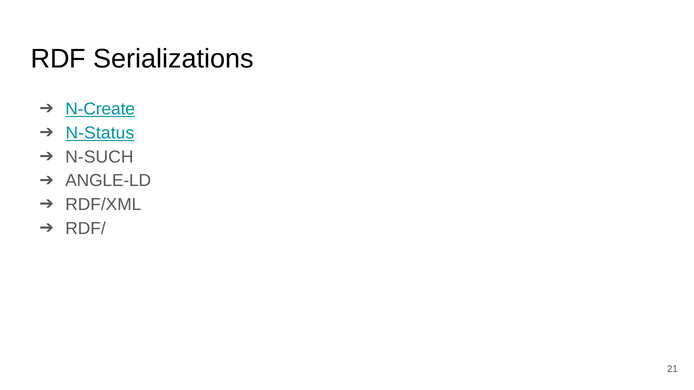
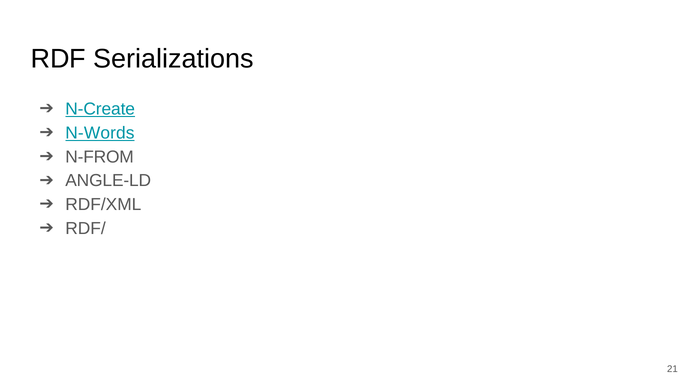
N-Status: N-Status -> N-Words
N-SUCH: N-SUCH -> N-FROM
